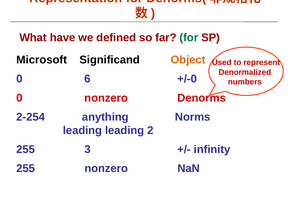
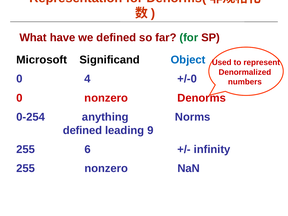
Object colour: orange -> blue
6: 6 -> 4
2-254: 2-254 -> 0-254
leading at (82, 130): leading -> defined
2: 2 -> 9
3: 3 -> 6
